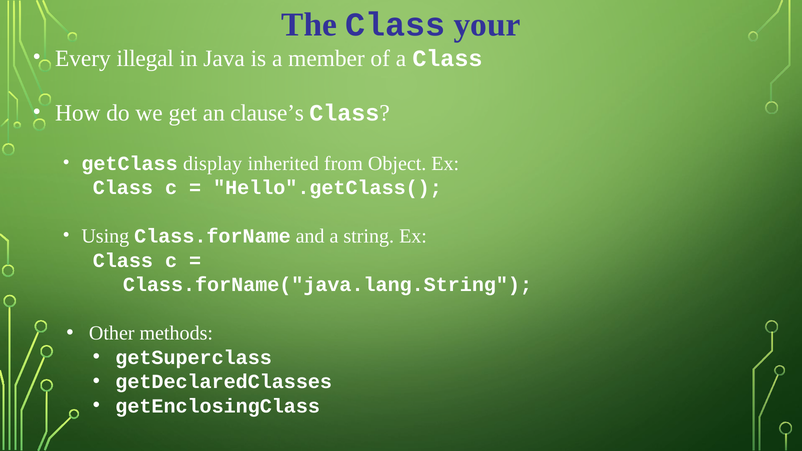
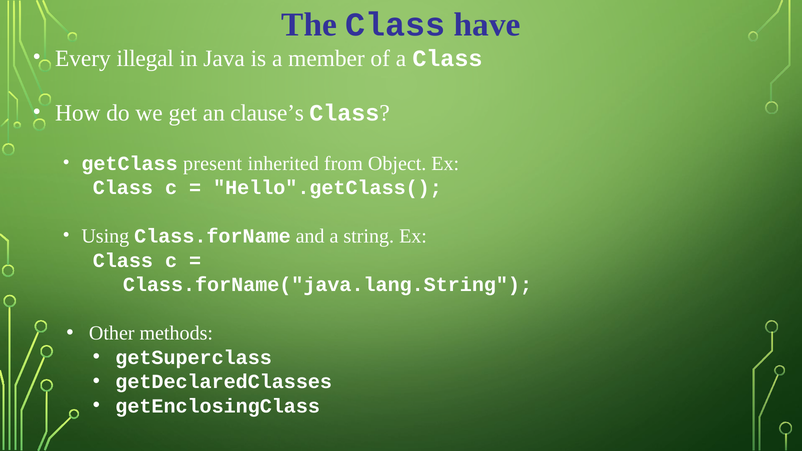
your: your -> have
display: display -> present
